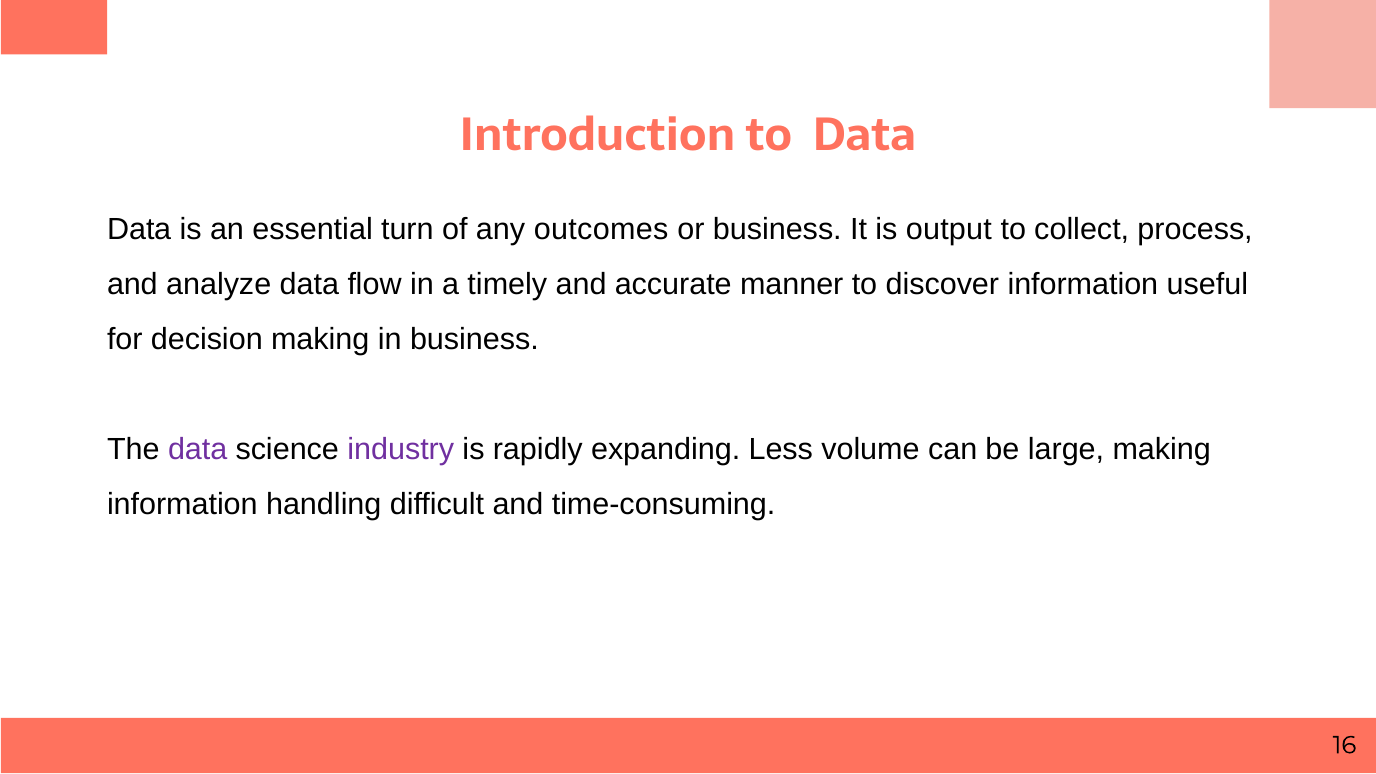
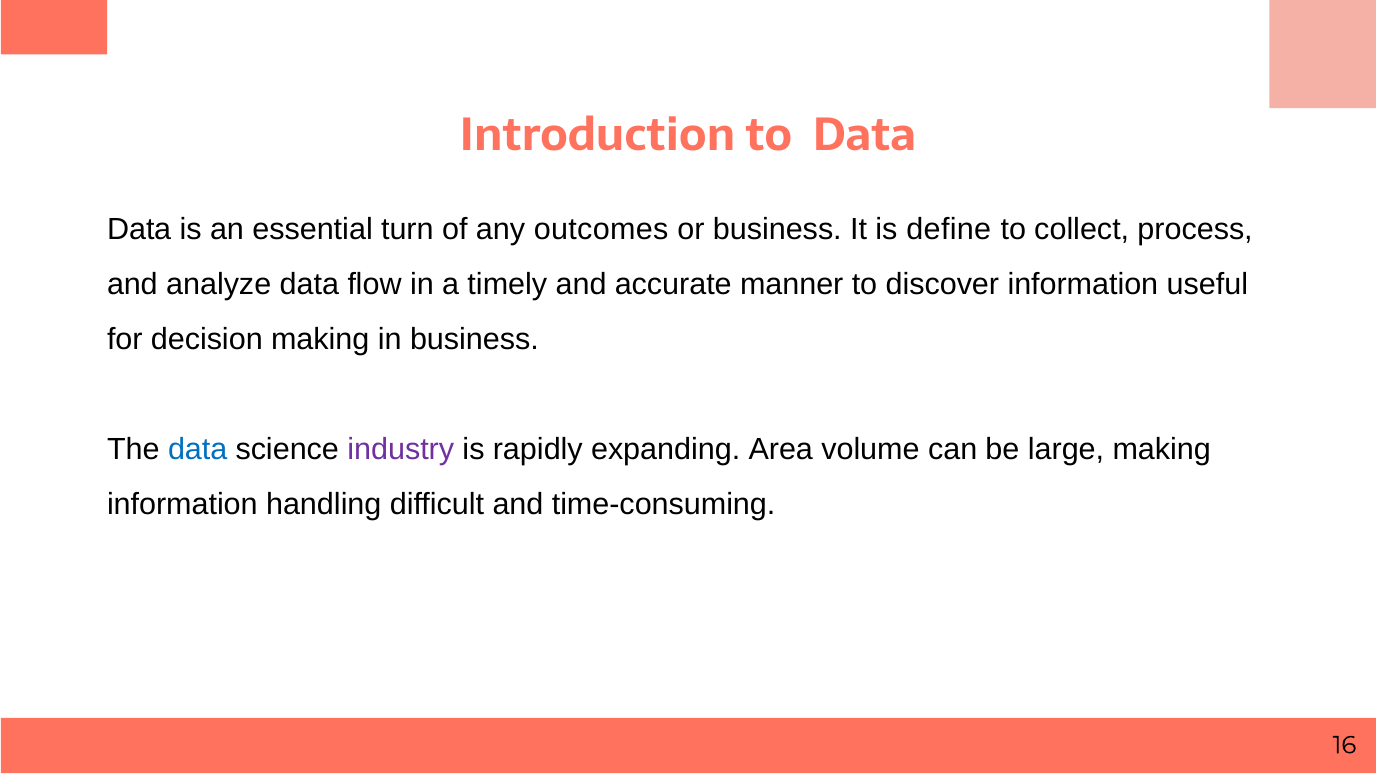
output: output -> define
data at (198, 450) colour: purple -> blue
Less: Less -> Area
